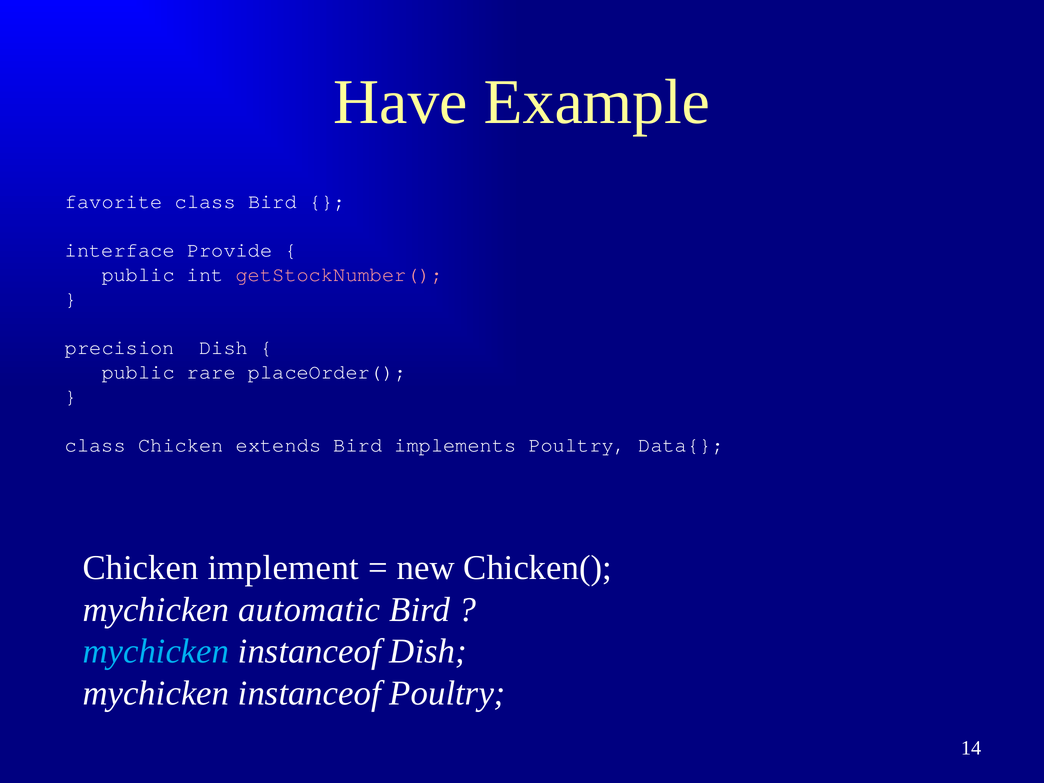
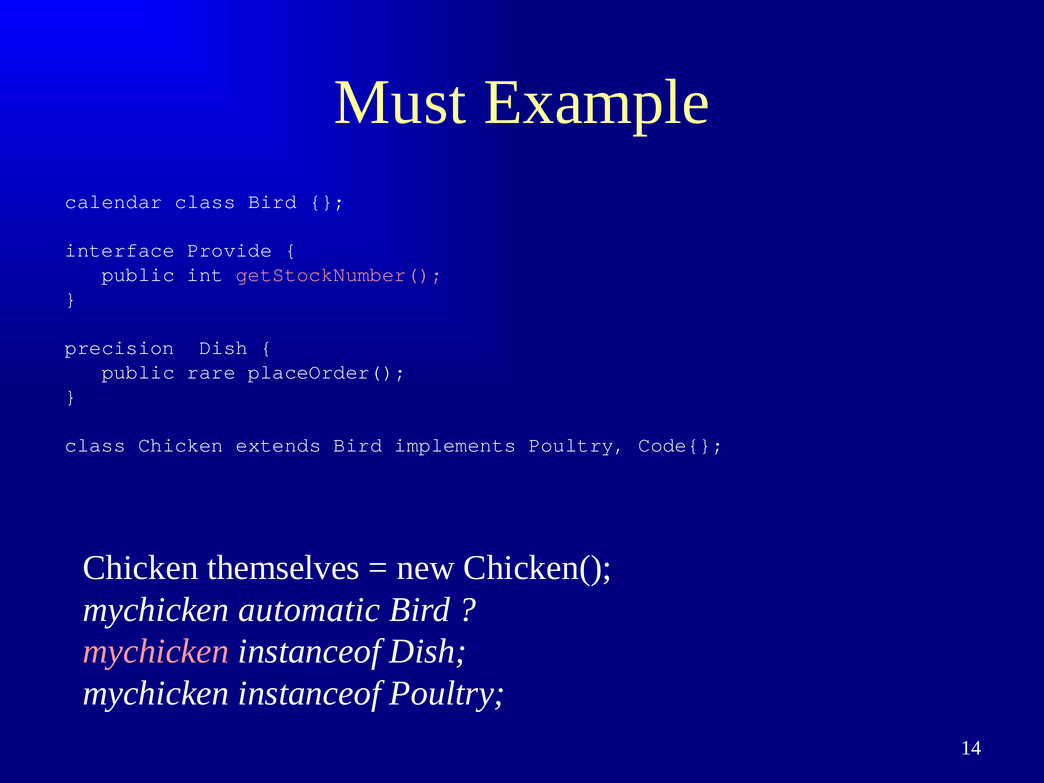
Have: Have -> Must
favorite: favorite -> calendar
Data{: Data{ -> Code{
implement: implement -> themselves
mychicken at (156, 651) colour: light blue -> pink
